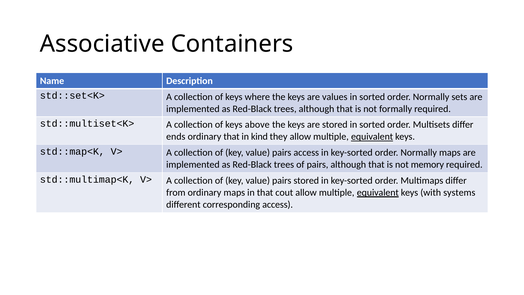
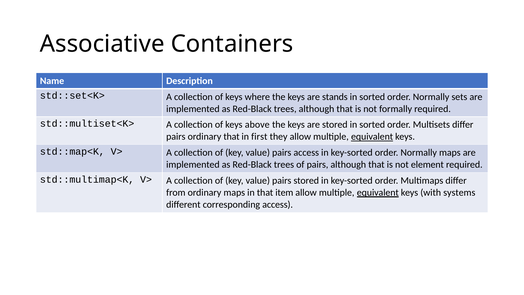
values: values -> stands
ends at (176, 137): ends -> pairs
kind: kind -> first
memory: memory -> element
cout: cout -> item
